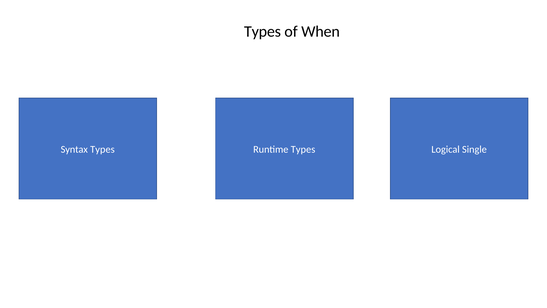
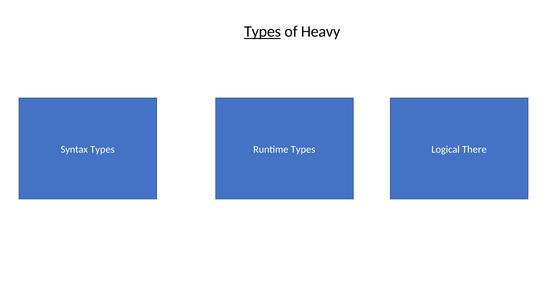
Types at (263, 32) underline: none -> present
When: When -> Heavy
Single: Single -> There
